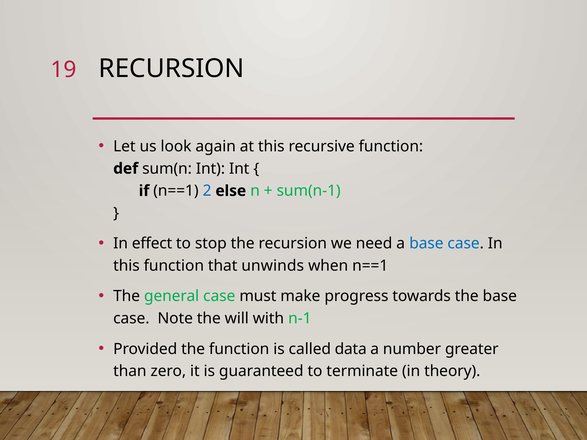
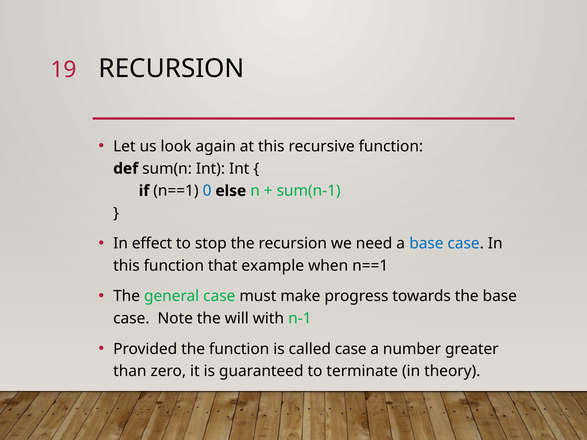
2: 2 -> 0
unwinds: unwinds -> example
called data: data -> case
